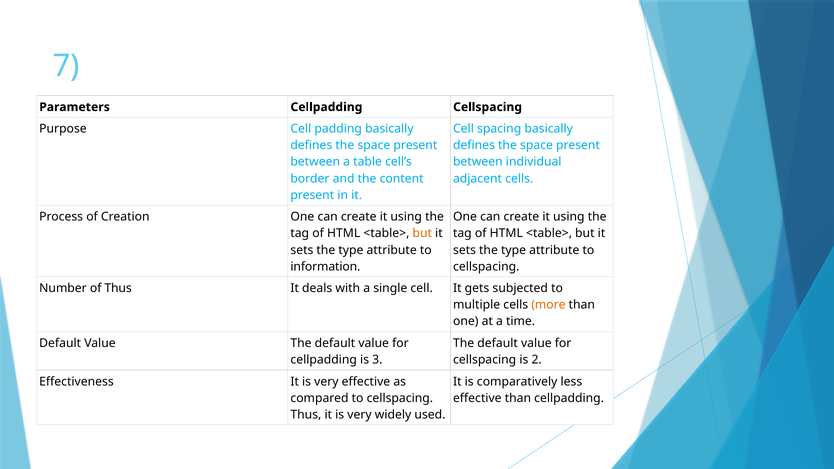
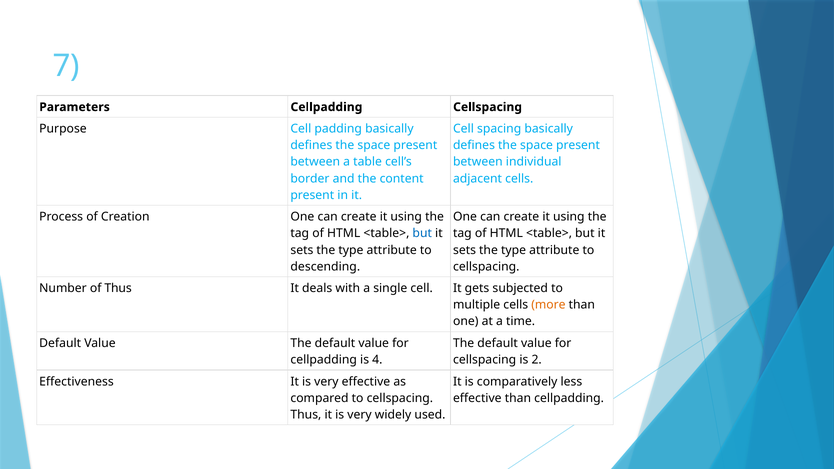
but at (422, 234) colour: orange -> blue
information: information -> descending
3: 3 -> 4
